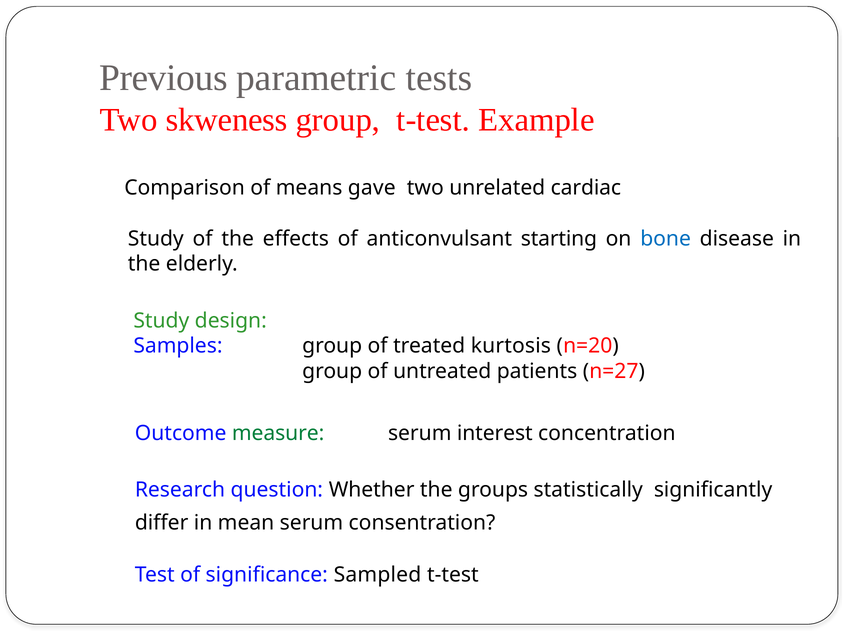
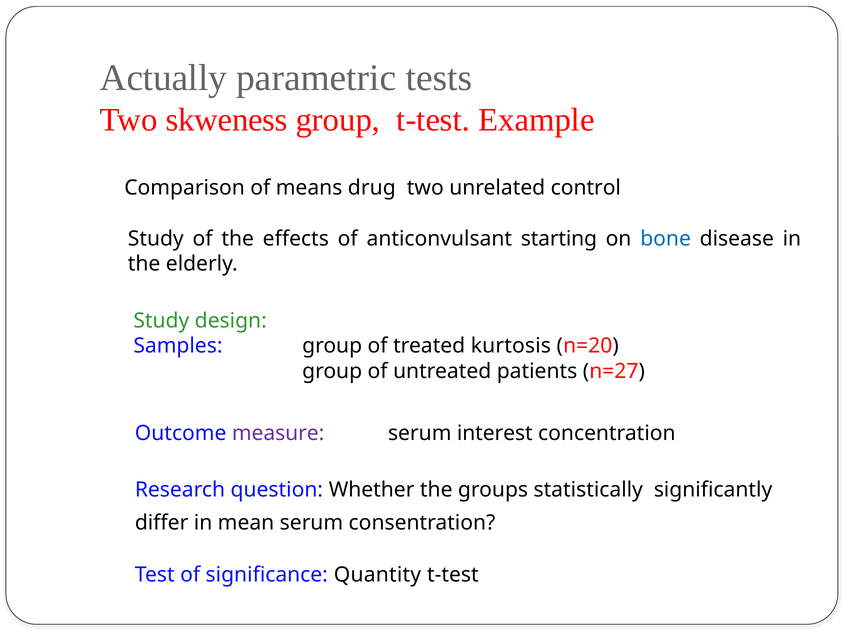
Previous: Previous -> Actually
gave: gave -> drug
cardiac: cardiac -> control
measure colour: green -> purple
Sampled: Sampled -> Quantity
